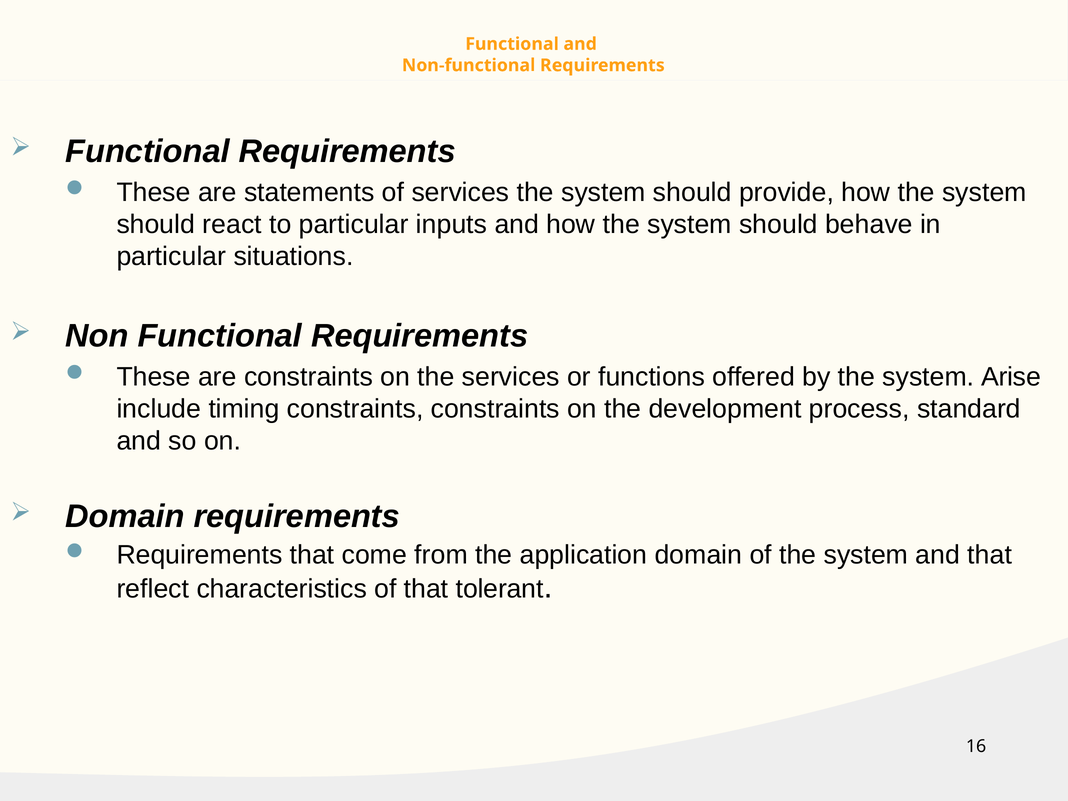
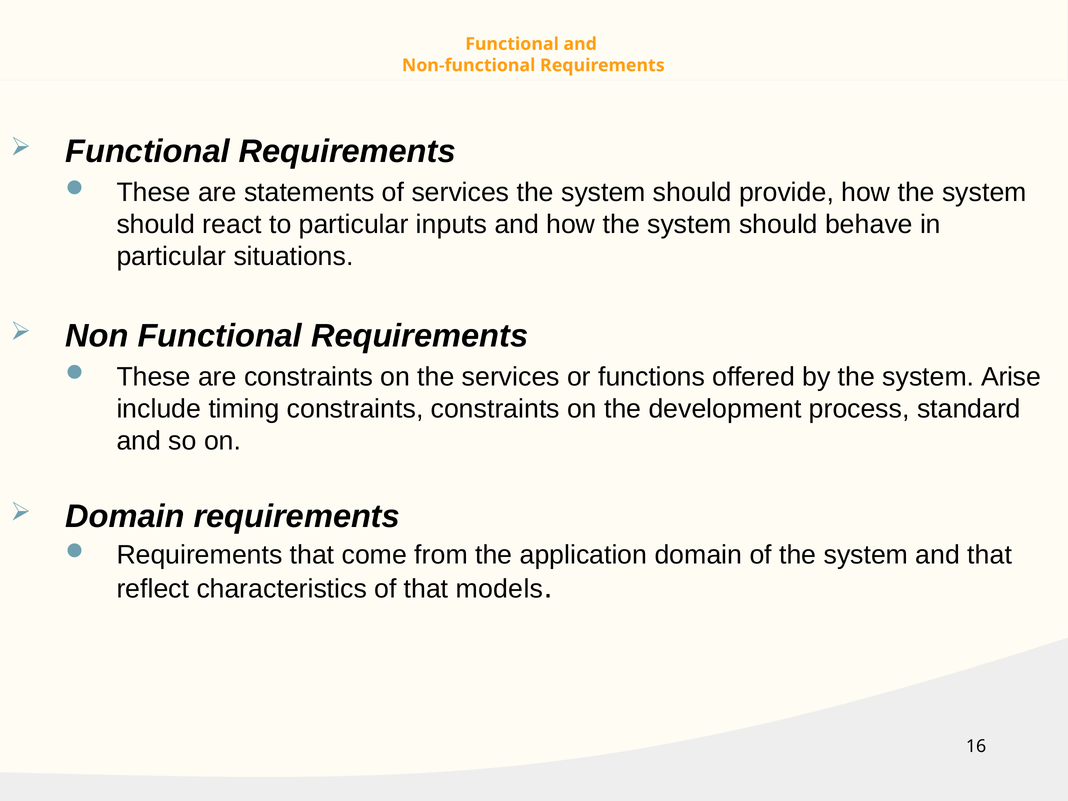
tolerant: tolerant -> models
